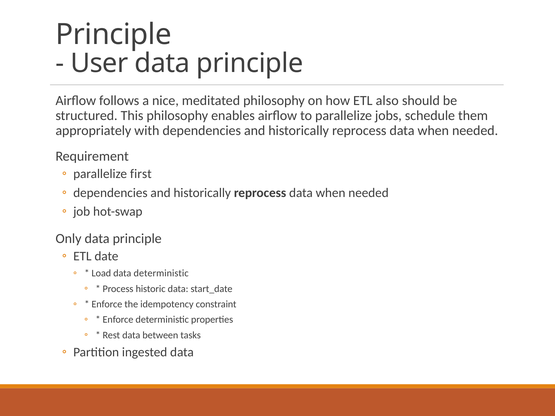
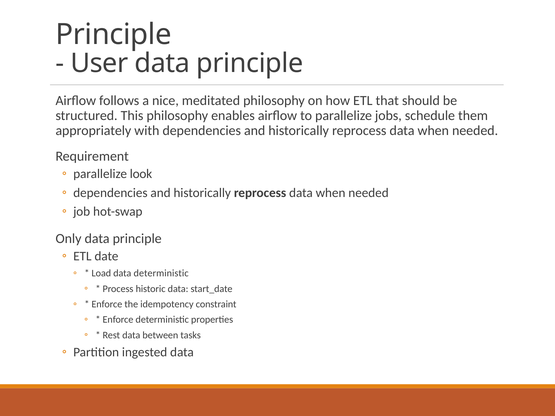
also: also -> that
first: first -> look
